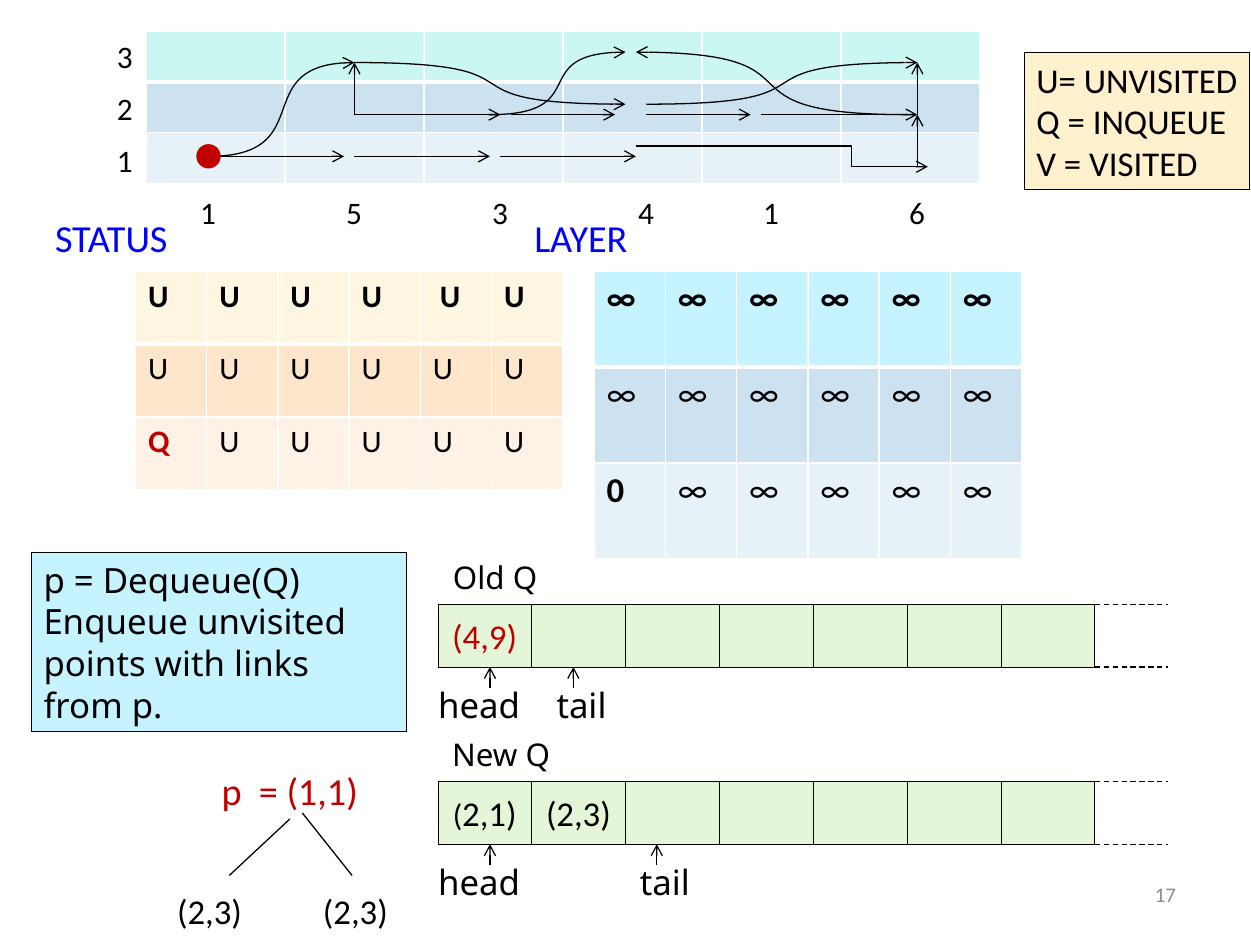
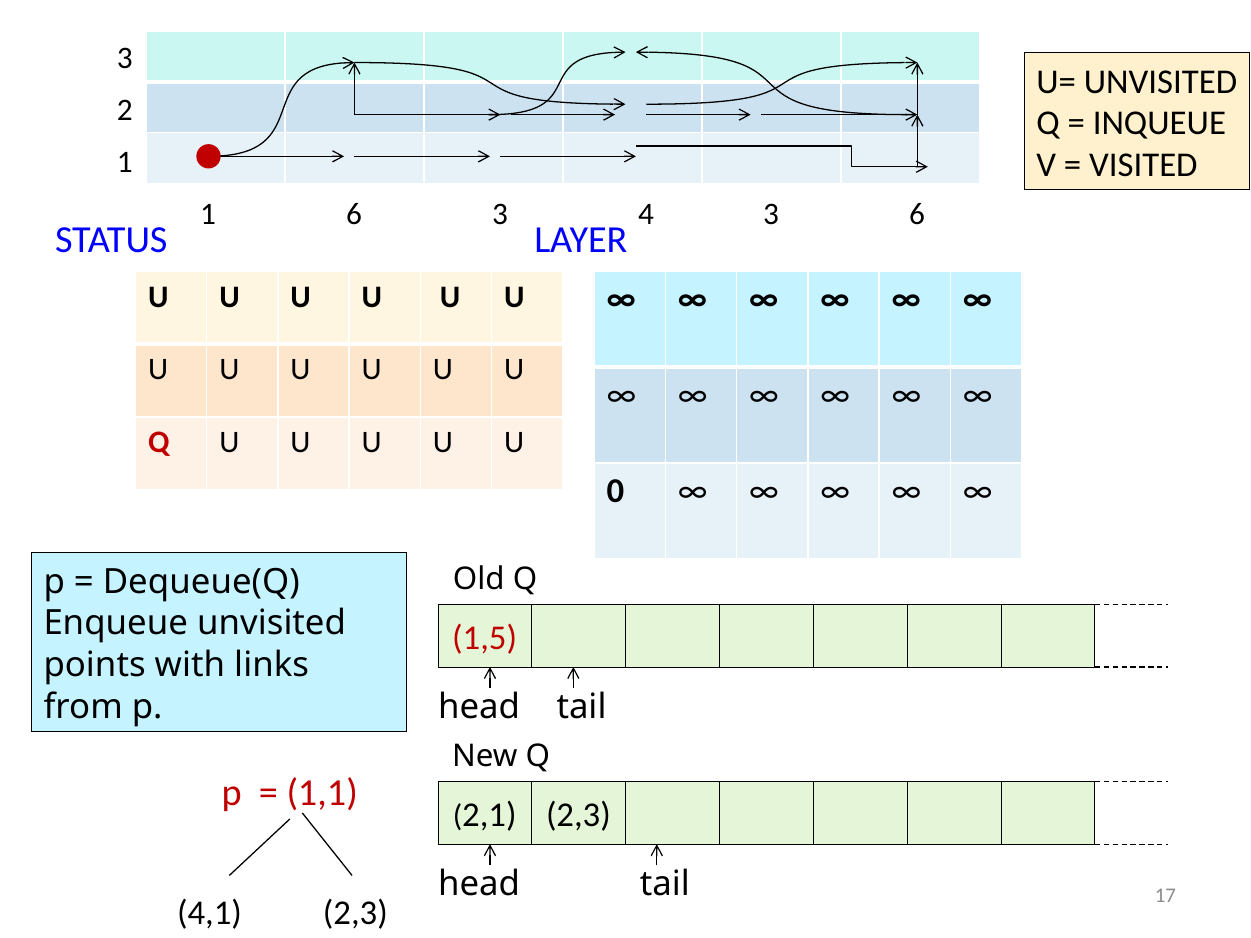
1 5: 5 -> 6
4 1: 1 -> 3
4,9: 4,9 -> 1,5
2,3 at (209, 913): 2,3 -> 4,1
